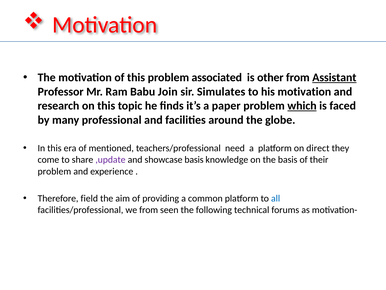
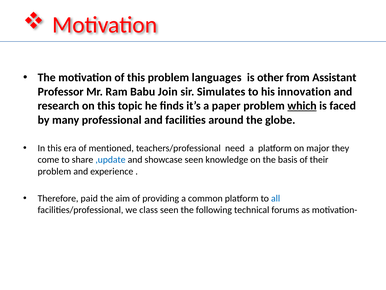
associated: associated -> languages
Assistant underline: present -> none
his motivation: motivation -> innovation
direct: direct -> major
,update colour: purple -> blue
showcase basis: basis -> seen
field: field -> paid
we from: from -> class
